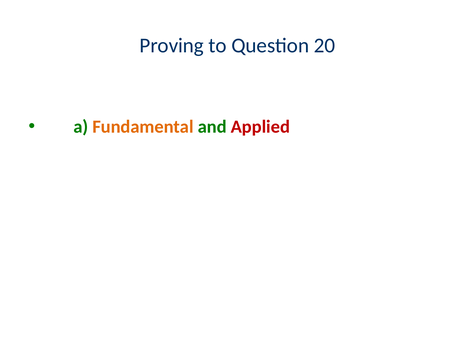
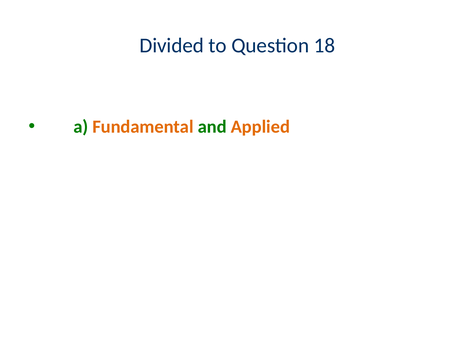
Proving: Proving -> Divided
20: 20 -> 18
Applied colour: red -> orange
